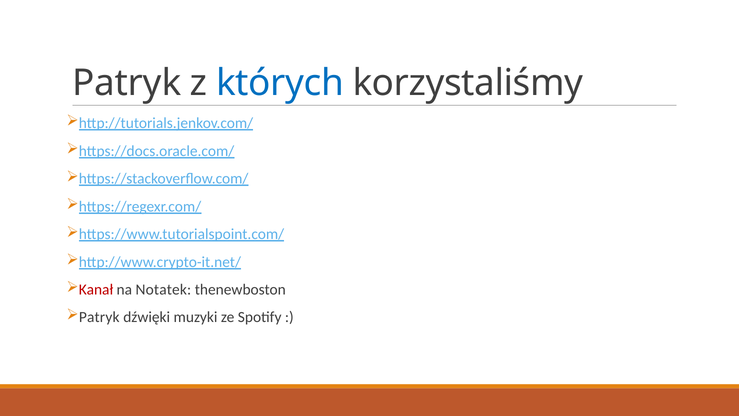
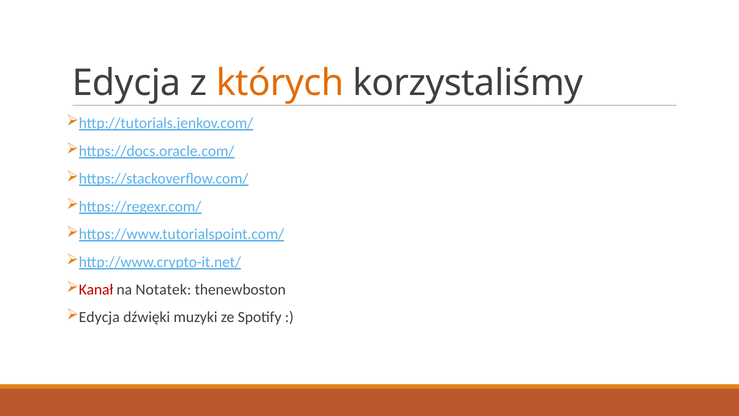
Patryk at (127, 83): Patryk -> Edycja
których colour: blue -> orange
Patryk at (99, 317): Patryk -> Edycja
